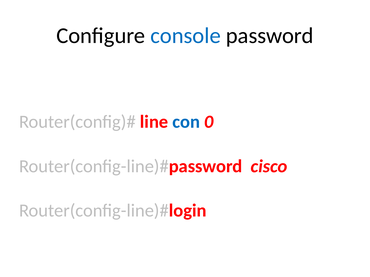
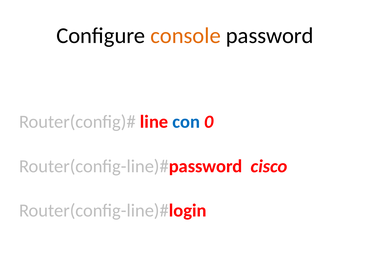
console colour: blue -> orange
